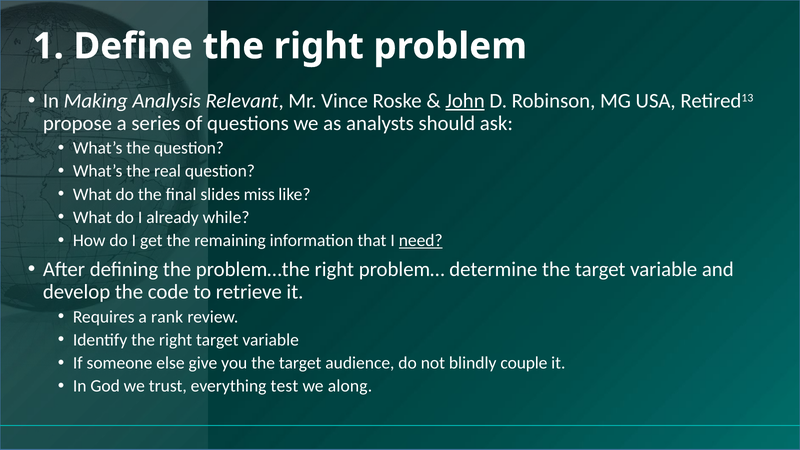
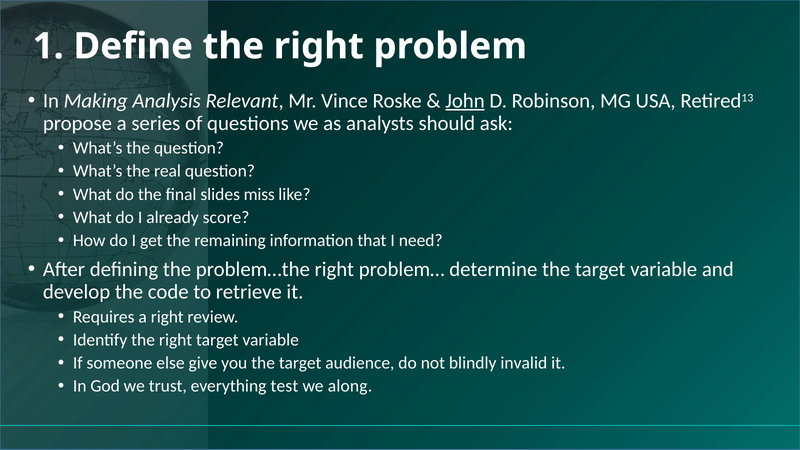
while: while -> score
need underline: present -> none
a rank: rank -> right
couple: couple -> invalid
